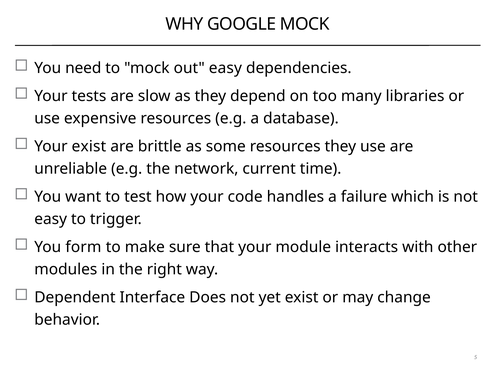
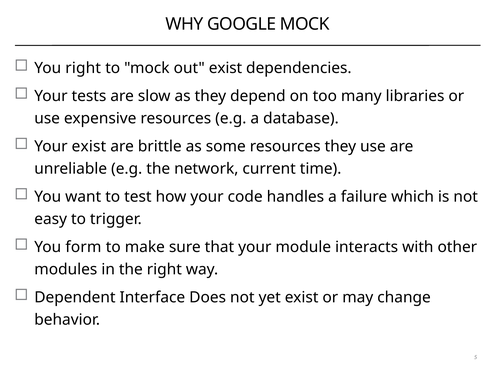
You need: need -> right
out easy: easy -> exist
